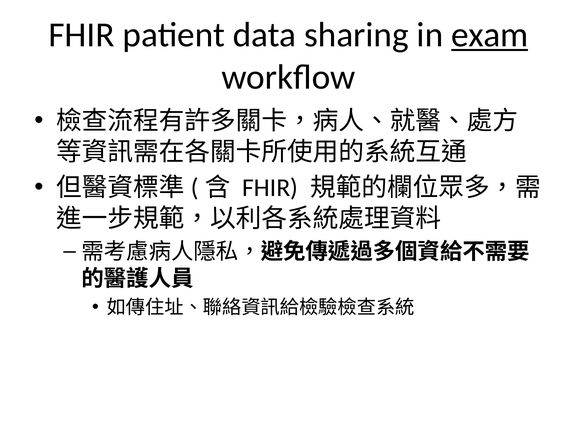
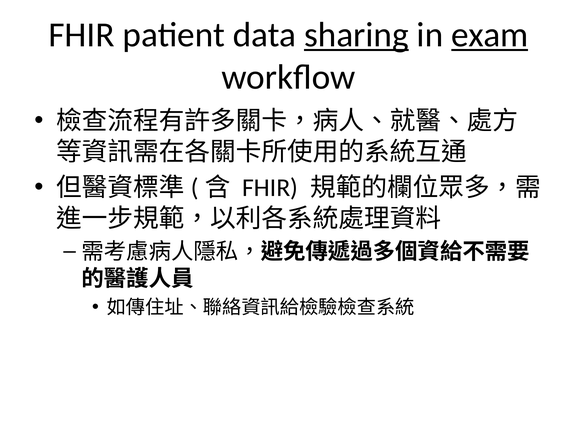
sharing underline: none -> present
